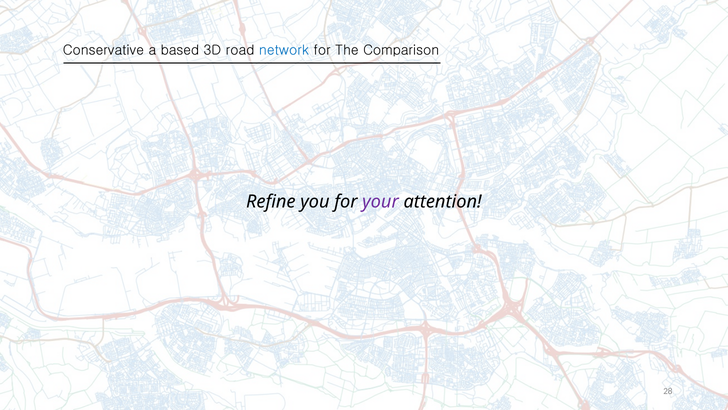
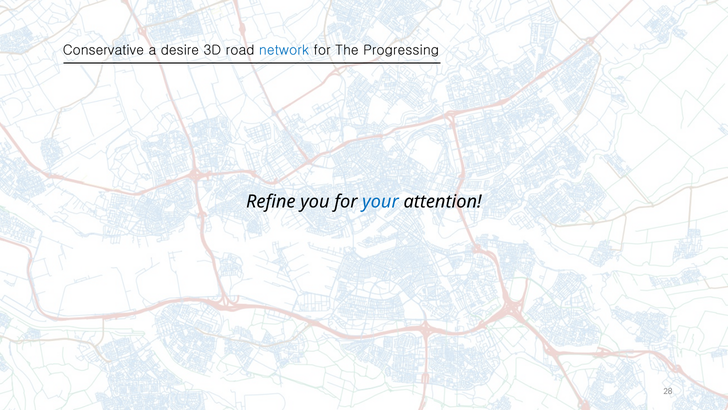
based: based -> desire
Comparison: Comparison -> Progressing
your colour: purple -> blue
